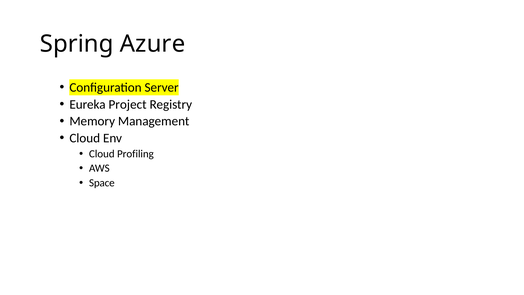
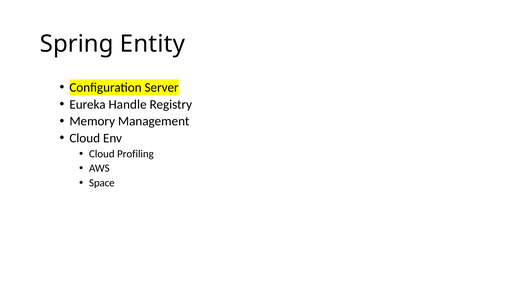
Azure: Azure -> Entity
Project: Project -> Handle
